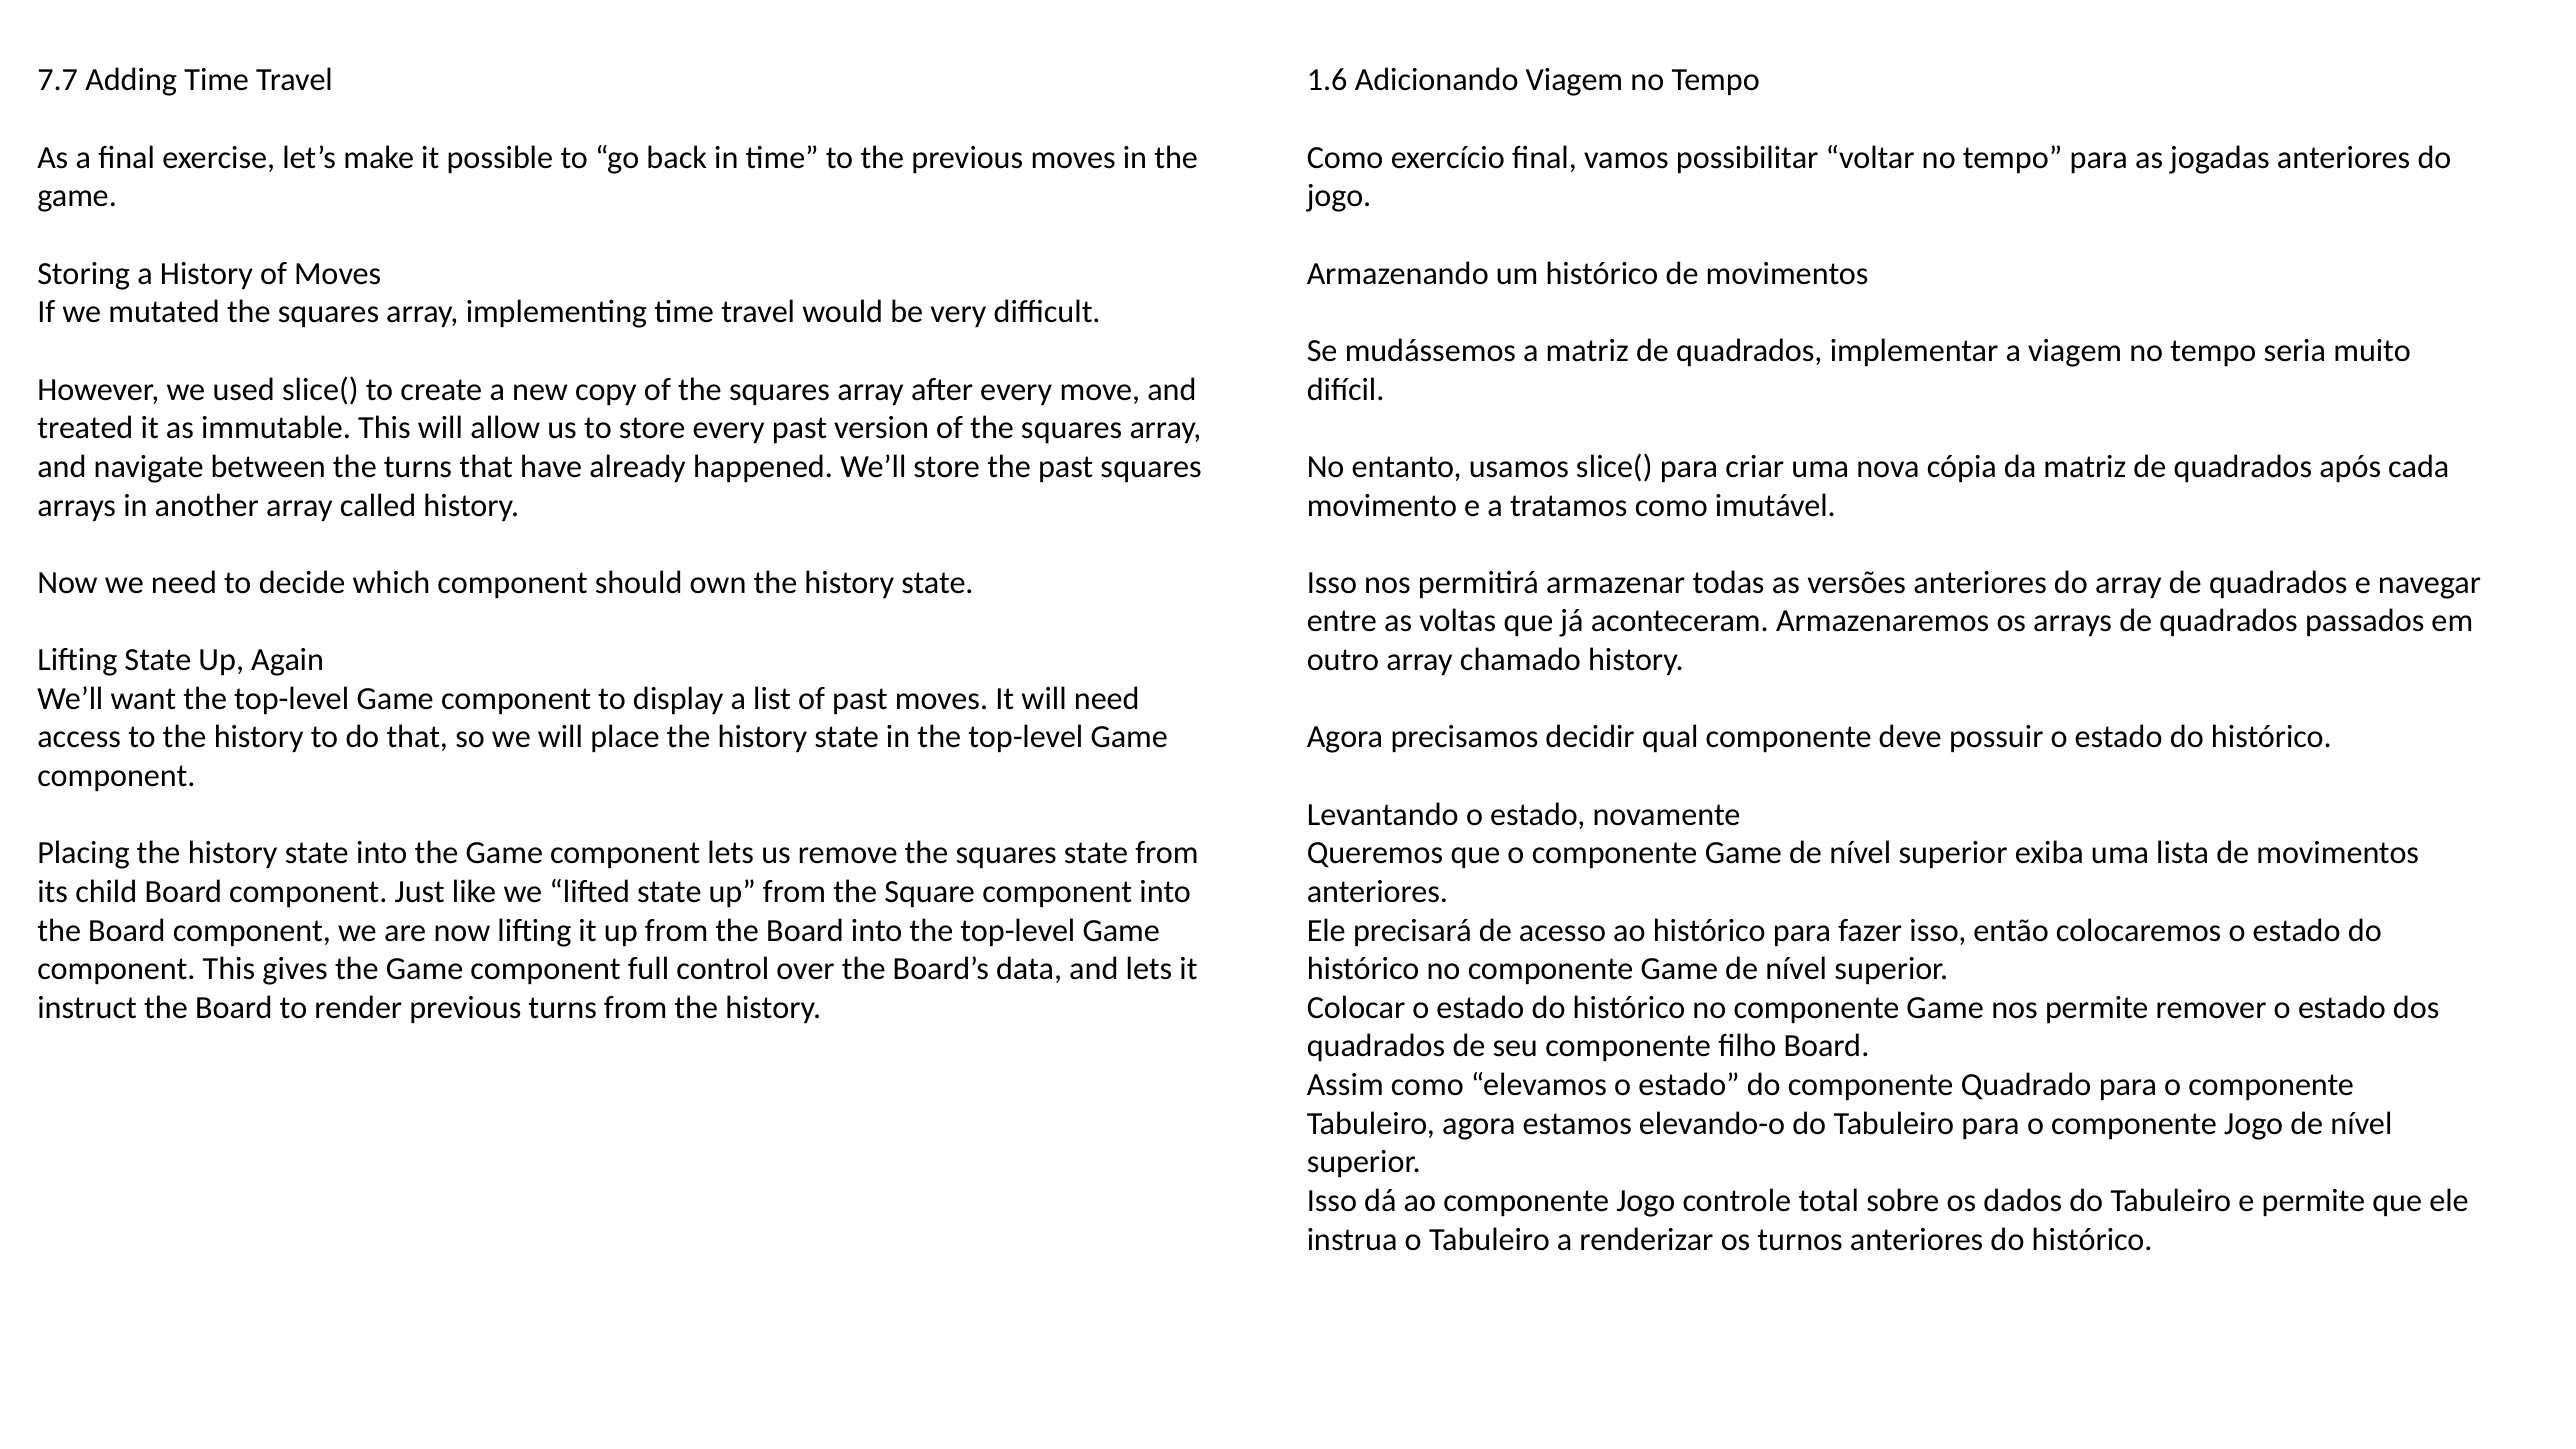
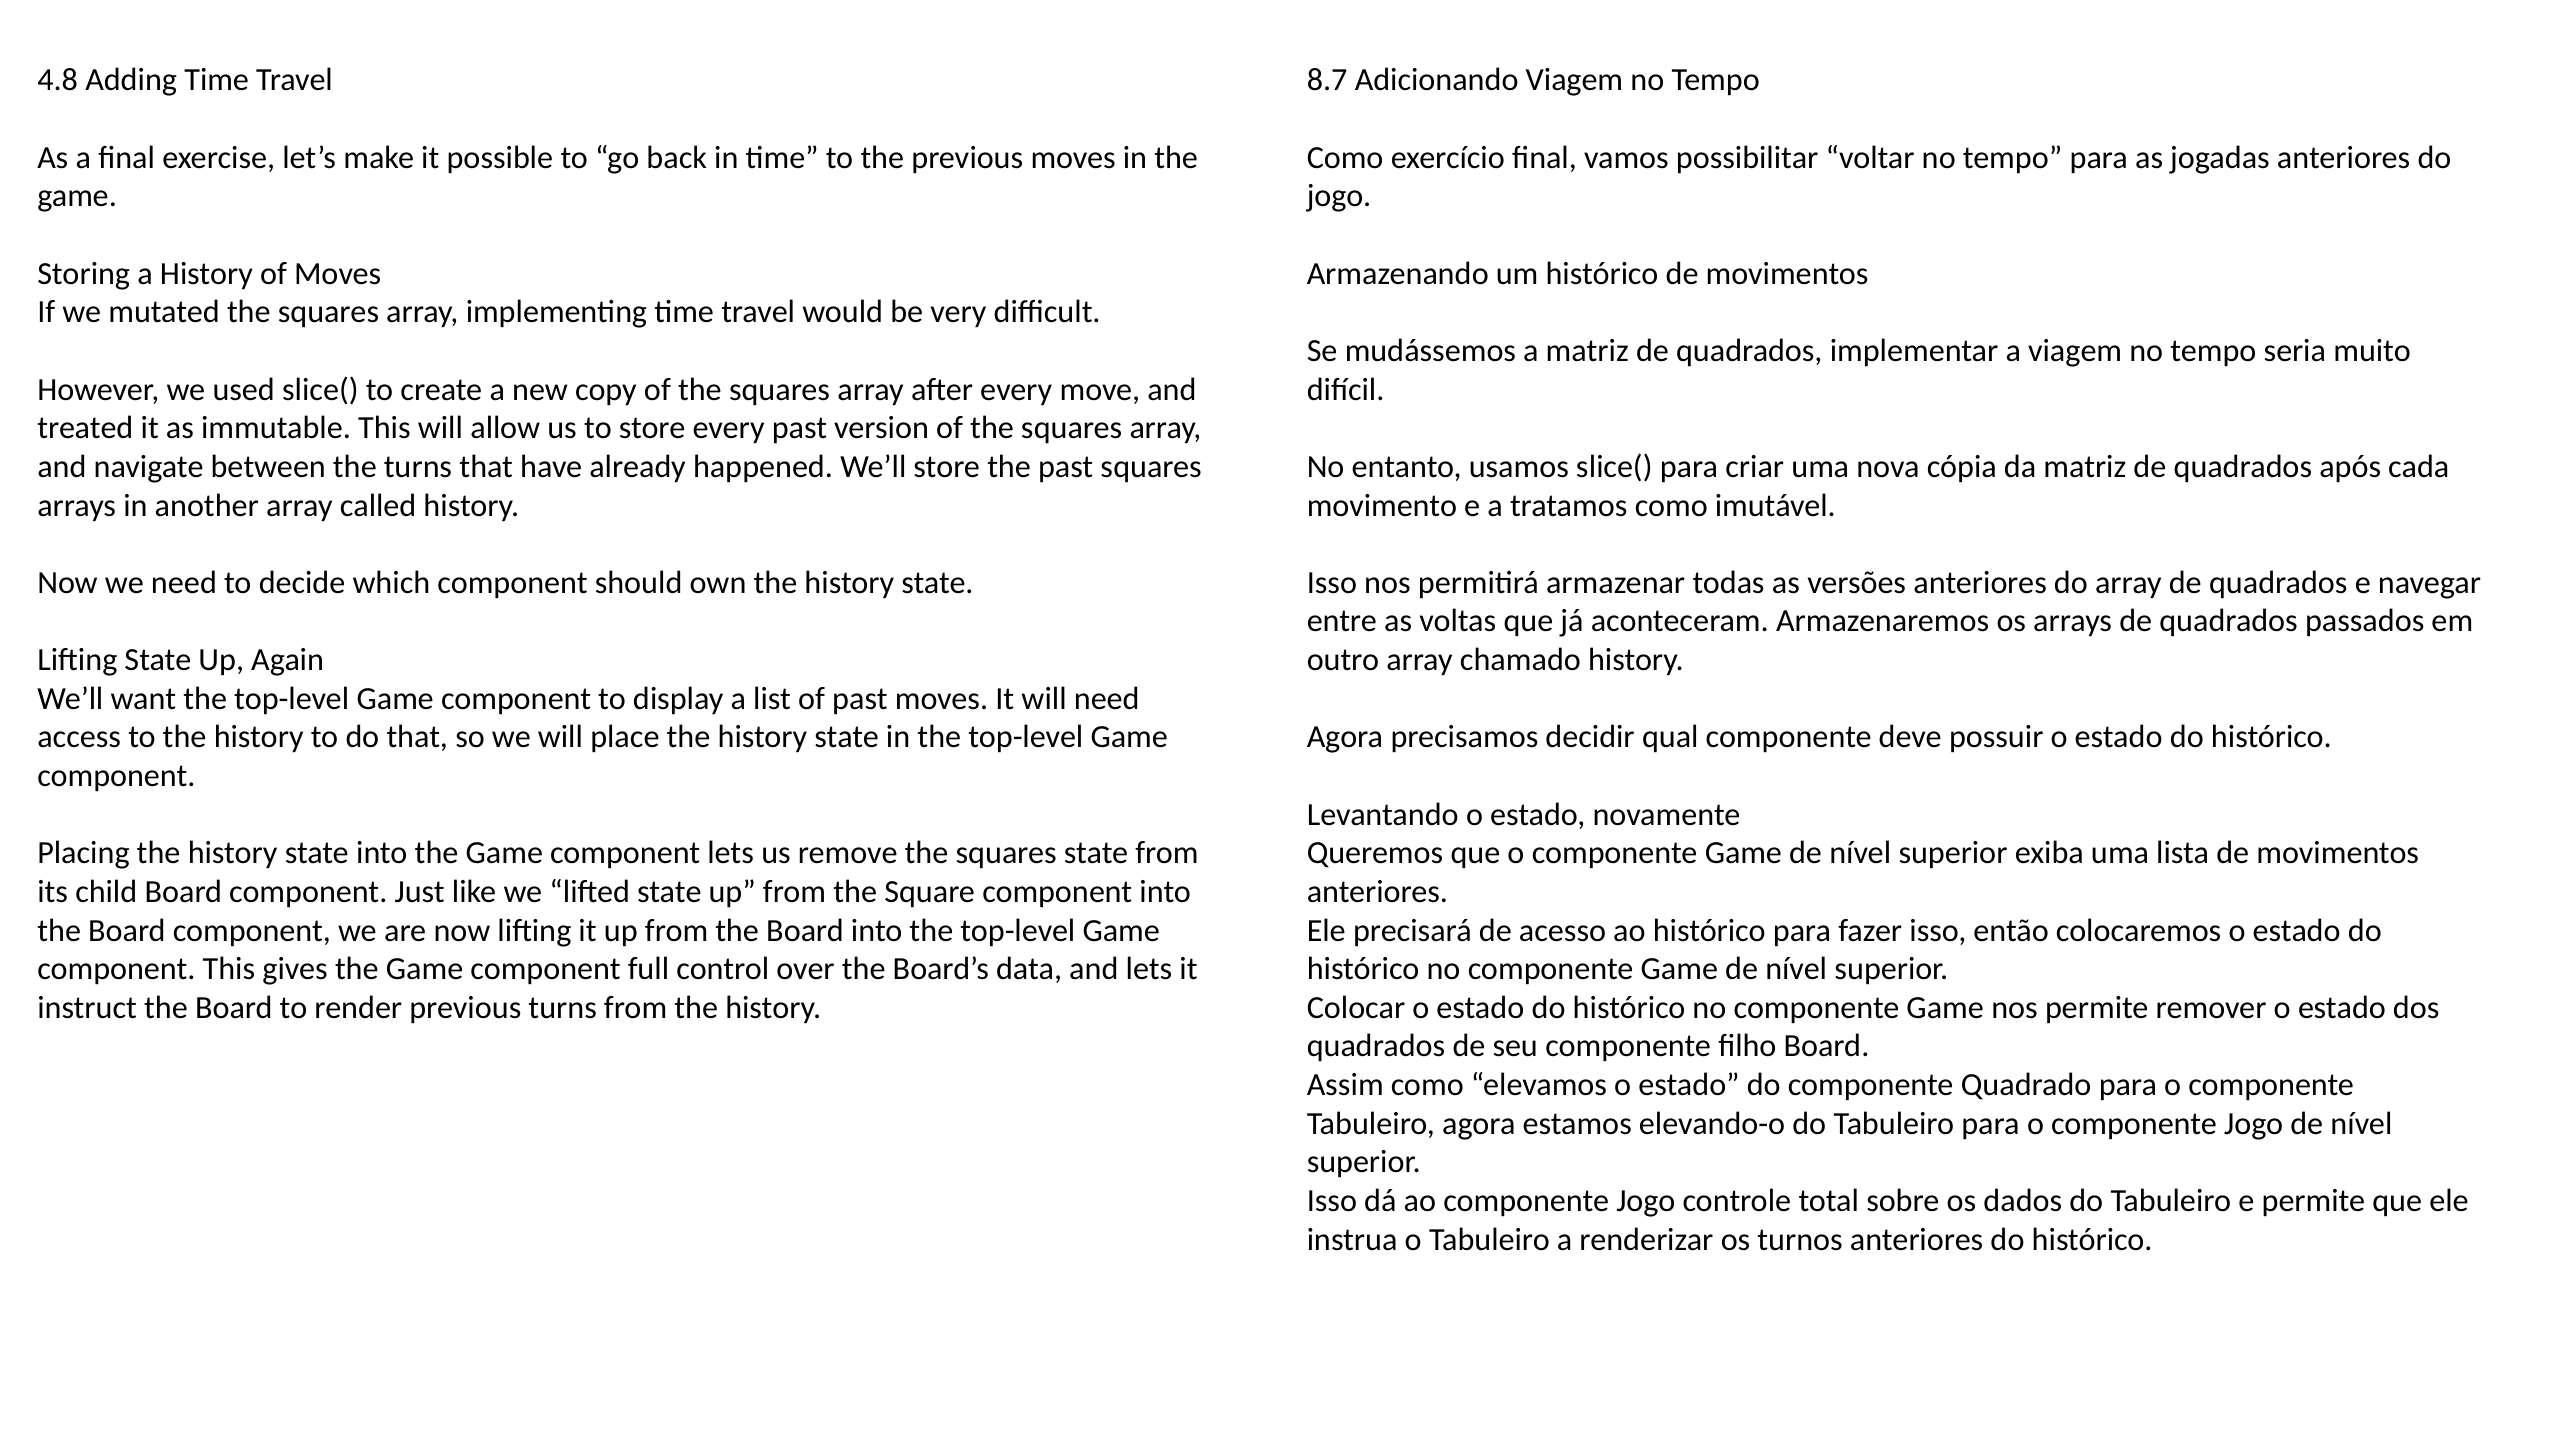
7.7: 7.7 -> 4.8
1.6: 1.6 -> 8.7
